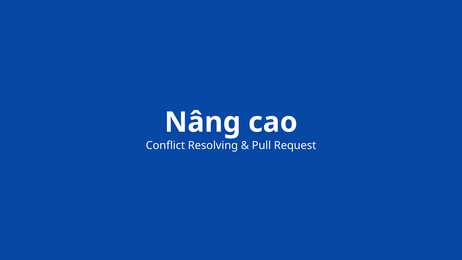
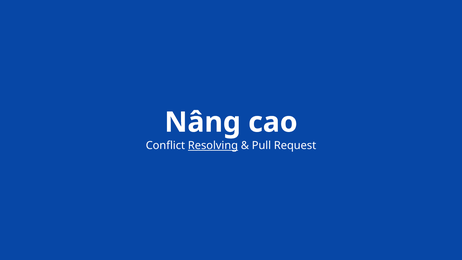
Resolving underline: none -> present
